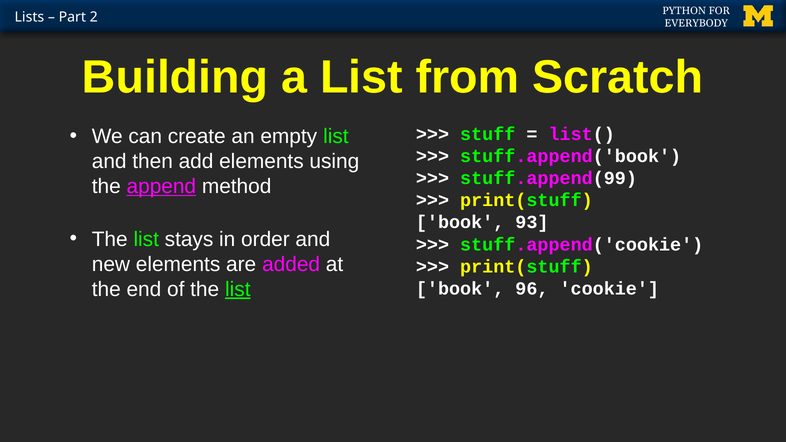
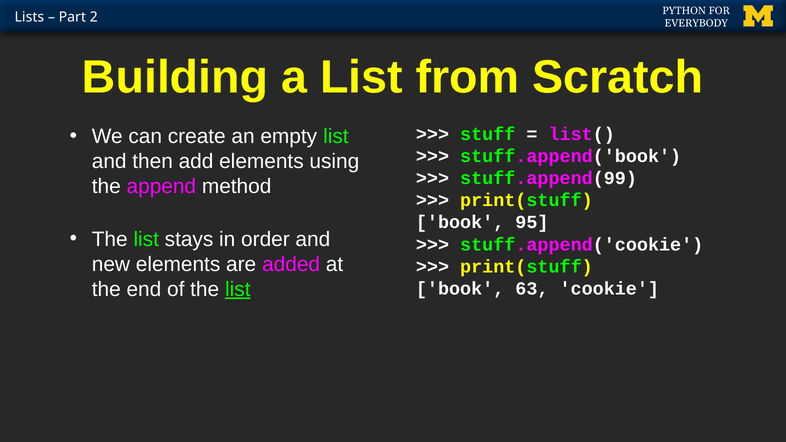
append underline: present -> none
93: 93 -> 95
96: 96 -> 63
